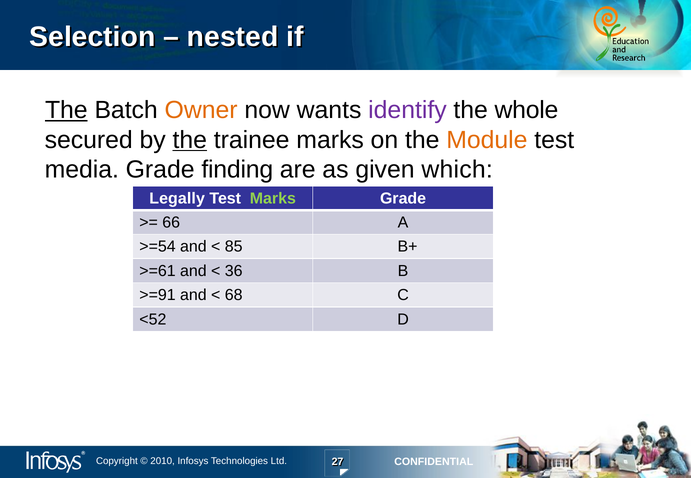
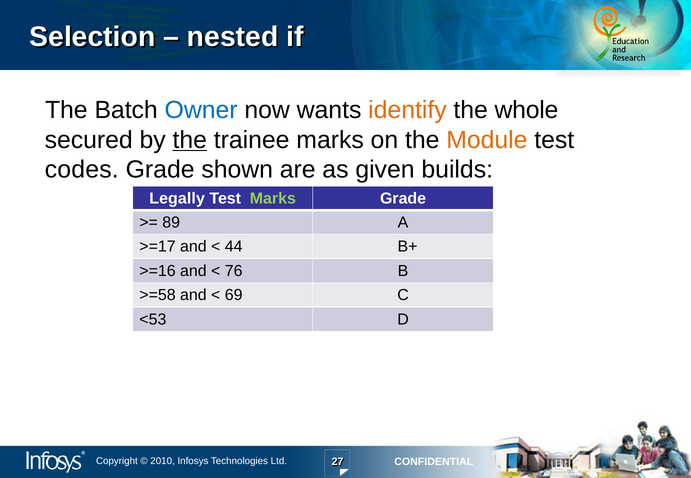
The at (66, 110) underline: present -> none
Owner colour: orange -> blue
identify colour: purple -> orange
media: media -> codes
finding: finding -> shown
which: which -> builds
66: 66 -> 89
>=54: >=54 -> >=17
85: 85 -> 44
>=61: >=61 -> >=16
36: 36 -> 76
>=91: >=91 -> >=58
68: 68 -> 69
<52: <52 -> <53
